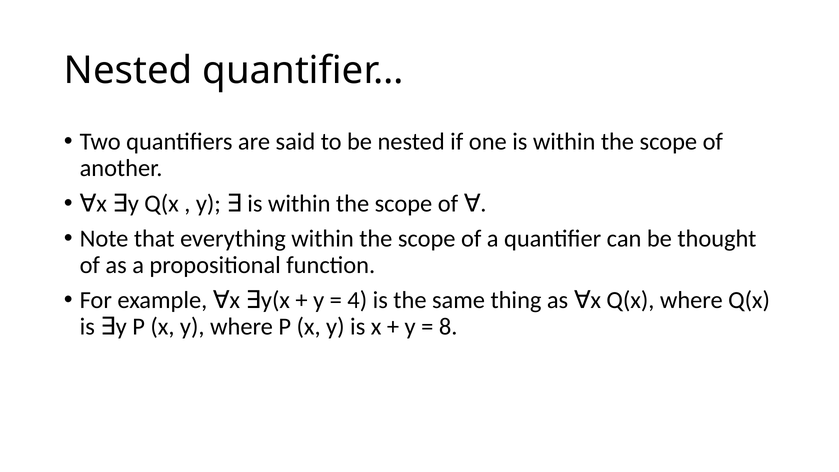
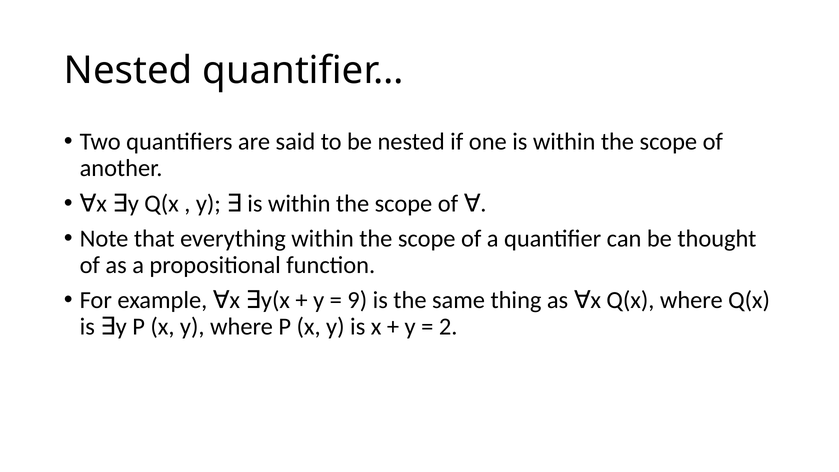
4: 4 -> 9
8: 8 -> 2
